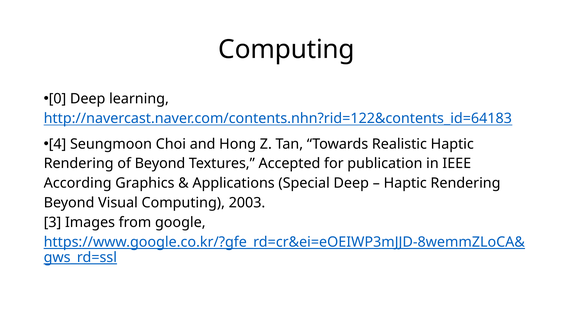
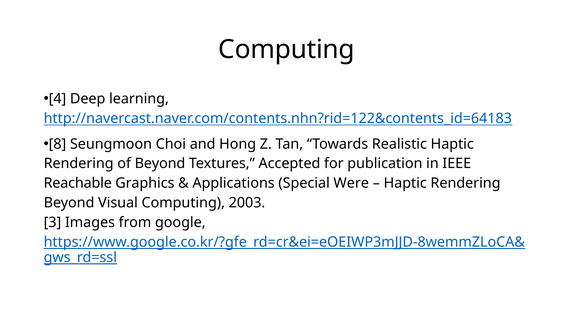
0: 0 -> 4
4: 4 -> 8
According: According -> Reachable
Special Deep: Deep -> Were
